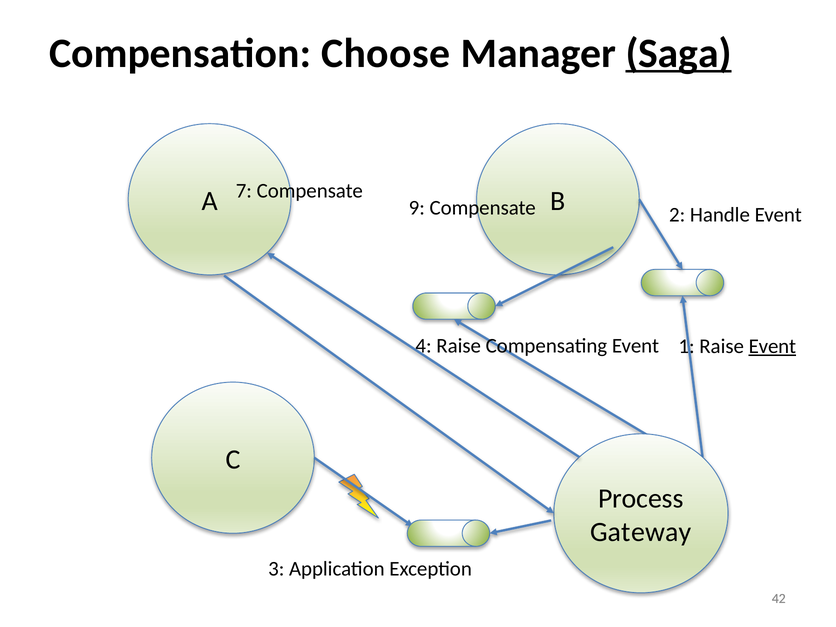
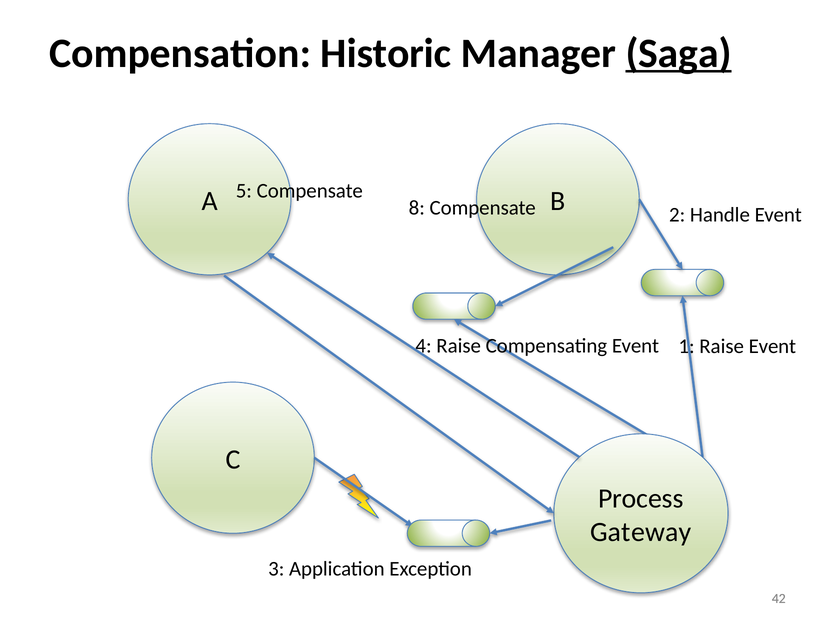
Choose: Choose -> Historic
7: 7 -> 5
9: 9 -> 8
Event at (772, 346) underline: present -> none
